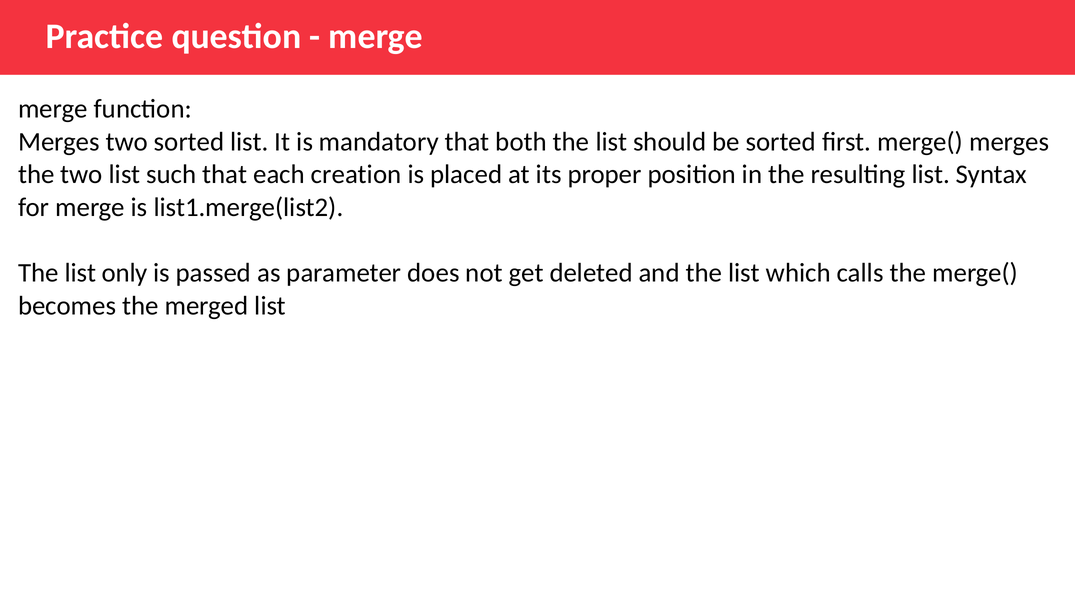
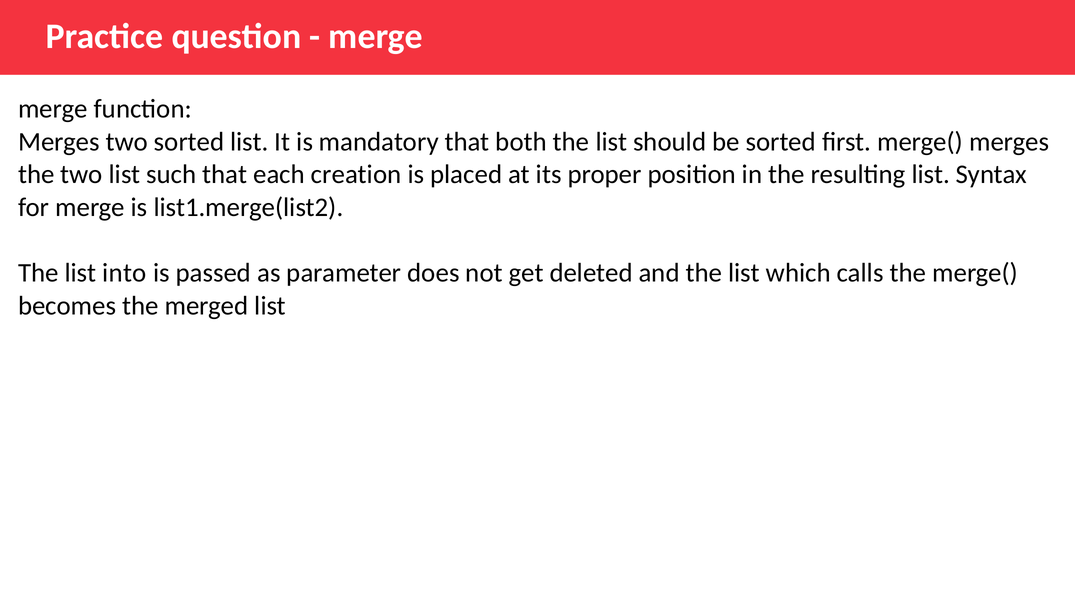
only: only -> into
